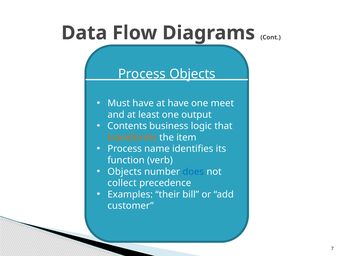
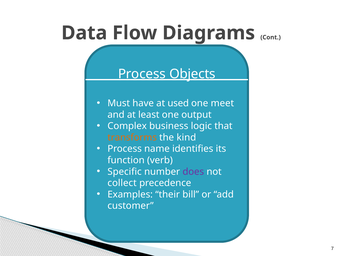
at have: have -> used
Contents: Contents -> Complex
item: item -> kind
Objects at (125, 172): Objects -> Specific
does colour: blue -> purple
